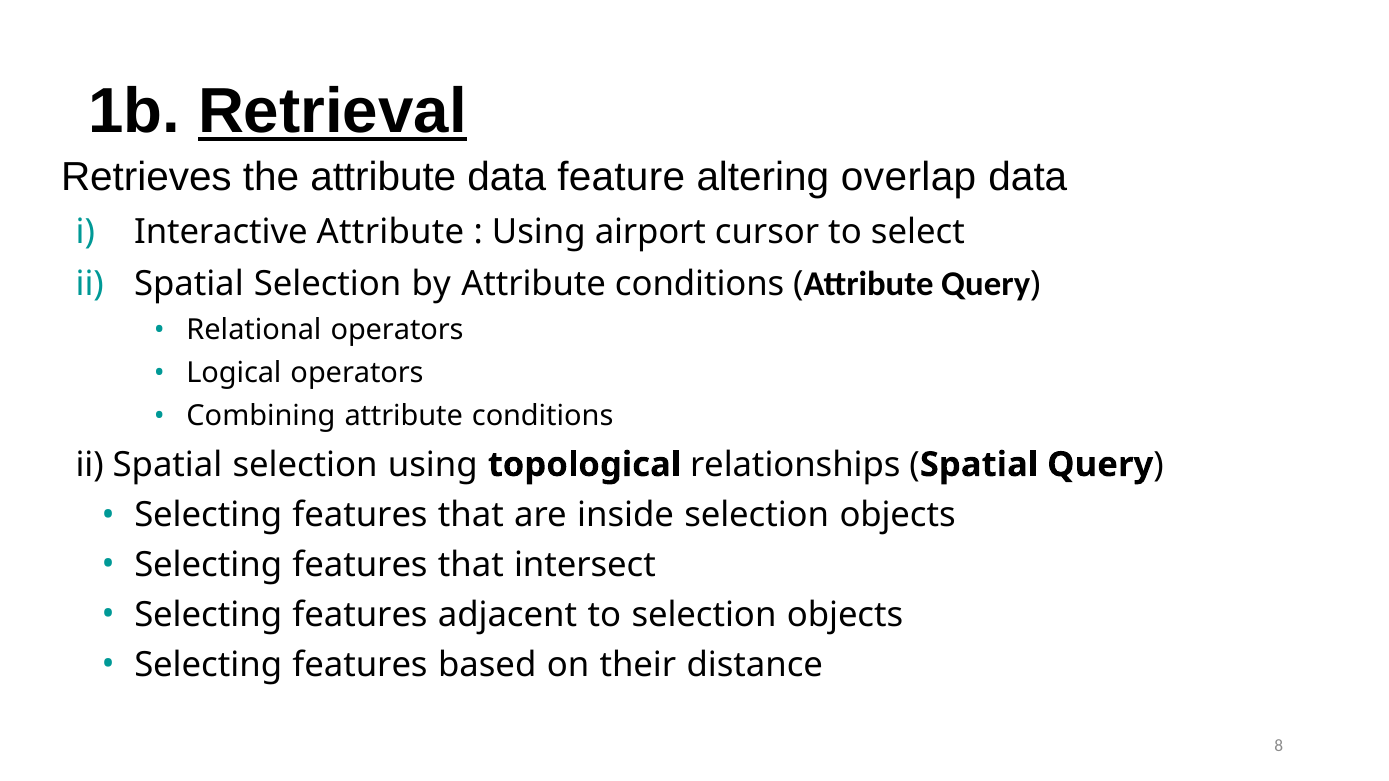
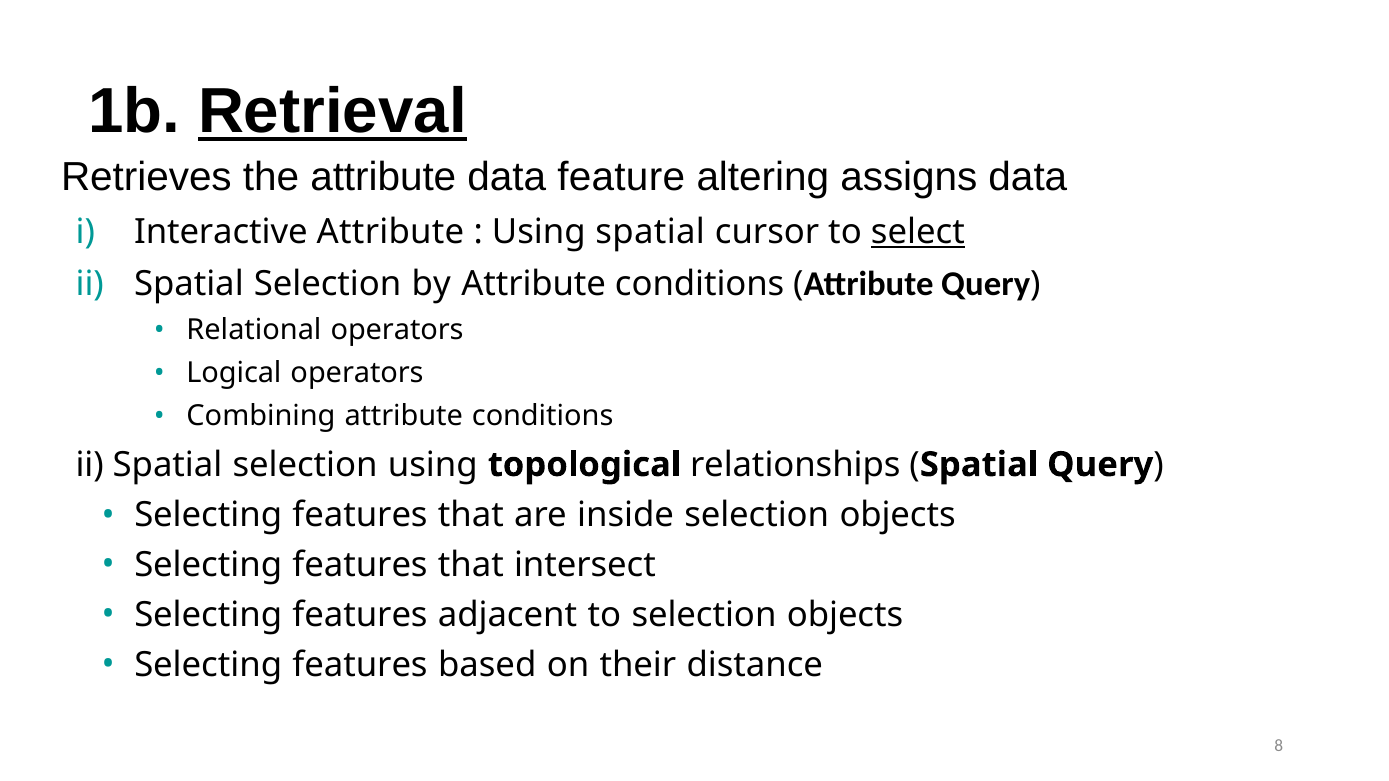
overlap: overlap -> assigns
Using airport: airport -> spatial
select underline: none -> present
